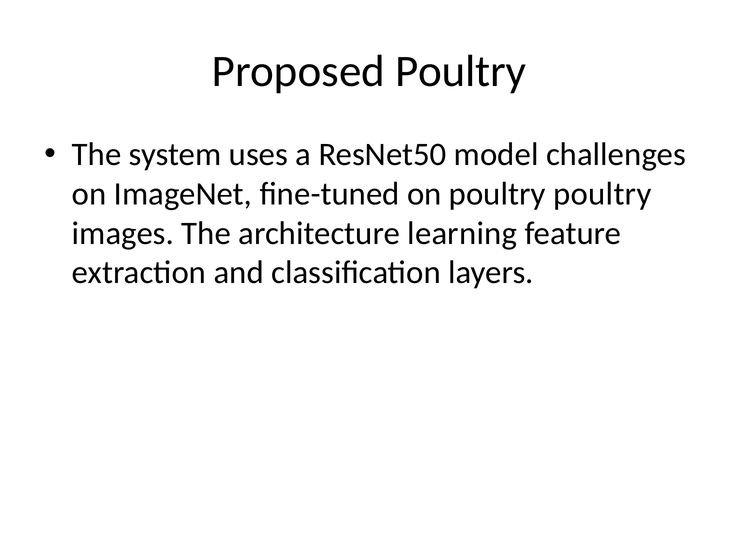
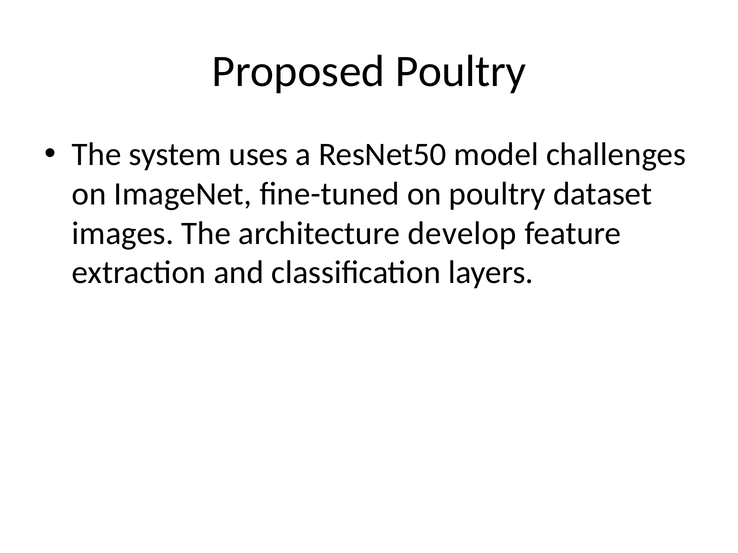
poultry poultry: poultry -> dataset
learning: learning -> develop
